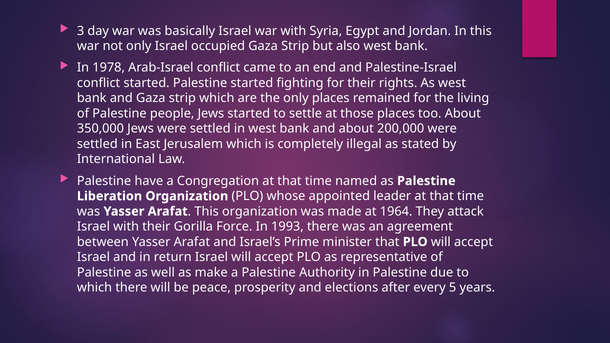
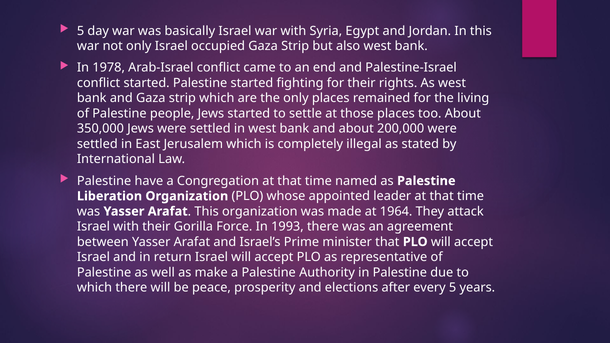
3 at (81, 31): 3 -> 5
